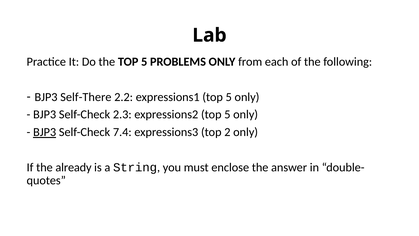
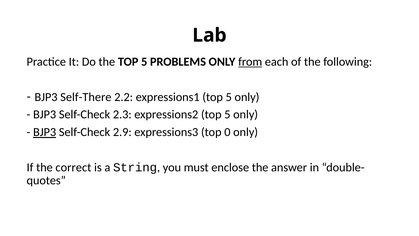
from underline: none -> present
7.4: 7.4 -> 2.9
2: 2 -> 0
already: already -> correct
